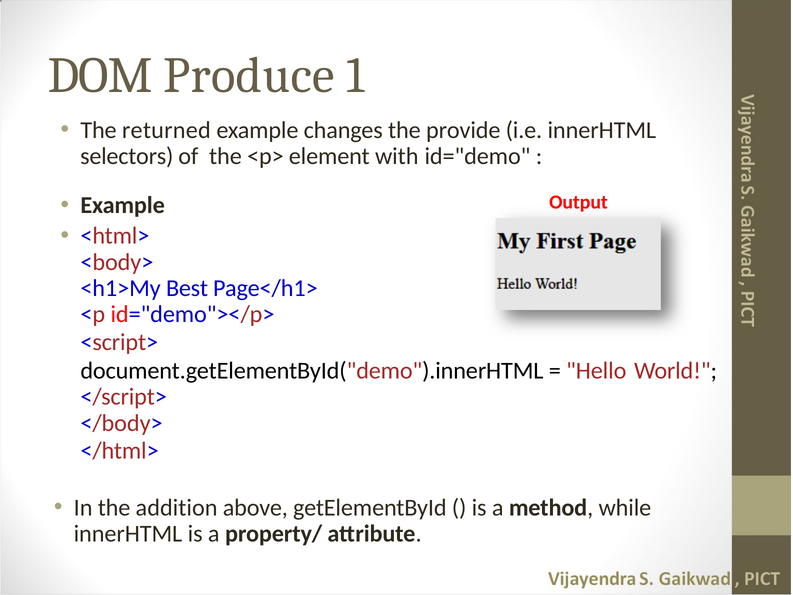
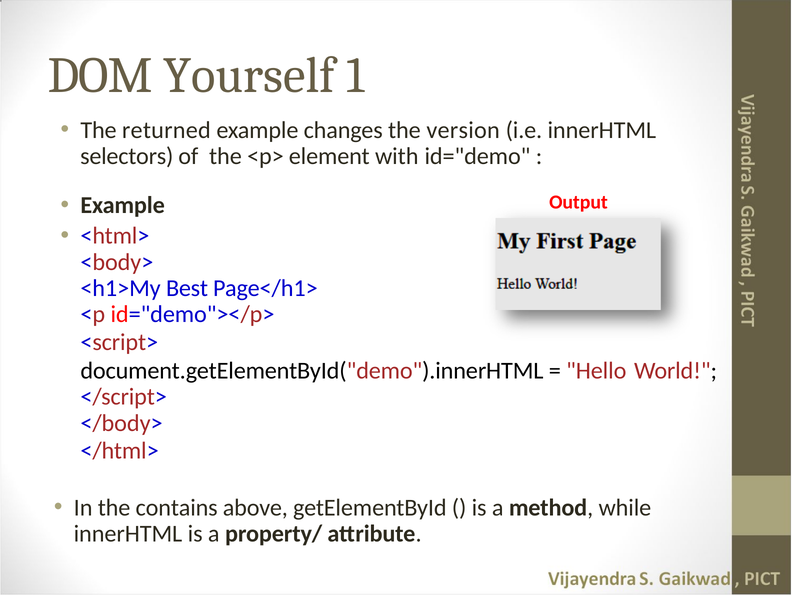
Produce: Produce -> Yourself
provide: provide -> version
addition: addition -> contains
